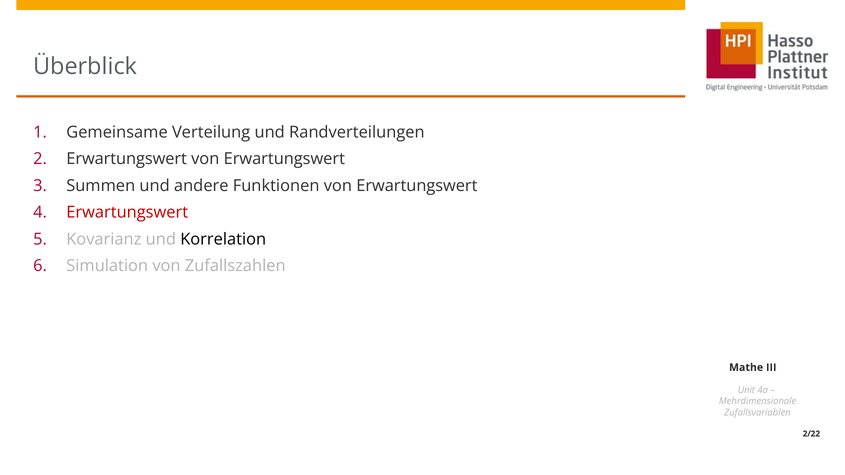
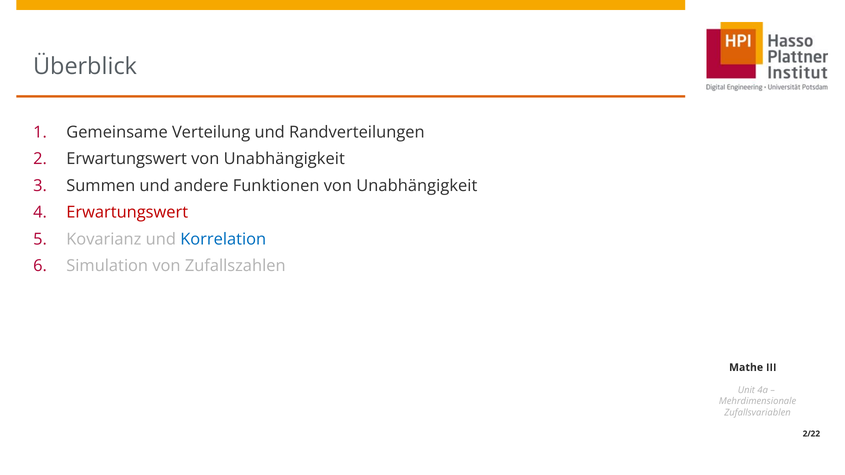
Erwartungswert at (284, 159): Erwartungswert -> Unabhängigkeit
Funktionen von Erwartungswert: Erwartungswert -> Unabhängigkeit
Korrelation colour: black -> blue
